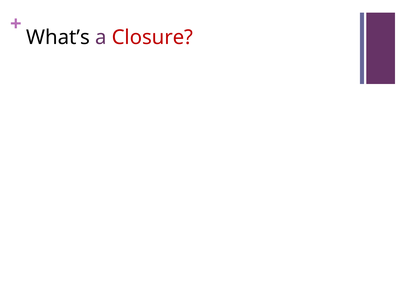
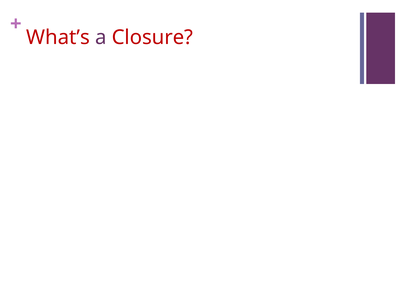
What’s colour: black -> red
